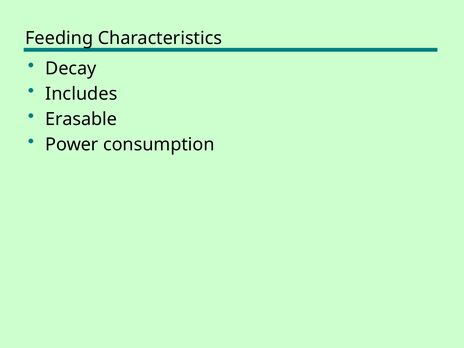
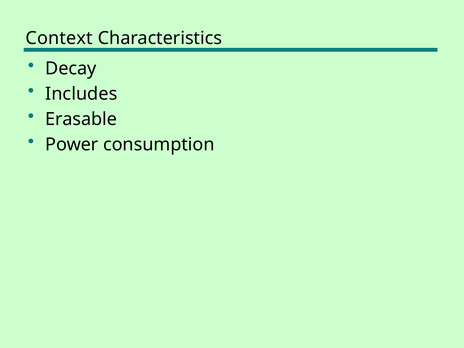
Feeding: Feeding -> Context
